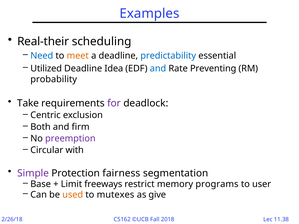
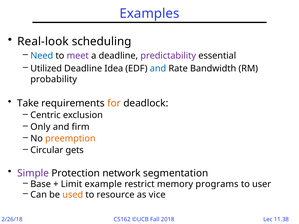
Real-their: Real-their -> Real-look
meet colour: orange -> purple
predictability colour: blue -> purple
Preventing: Preventing -> Bandwidth
for colour: purple -> orange
Both: Both -> Only
preemption colour: purple -> orange
with: with -> gets
fairness: fairness -> network
freeways: freeways -> example
mutexes: mutexes -> resource
give: give -> vice
